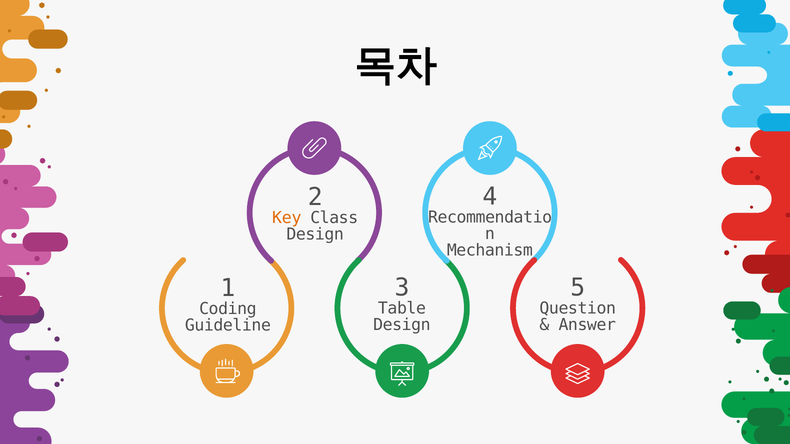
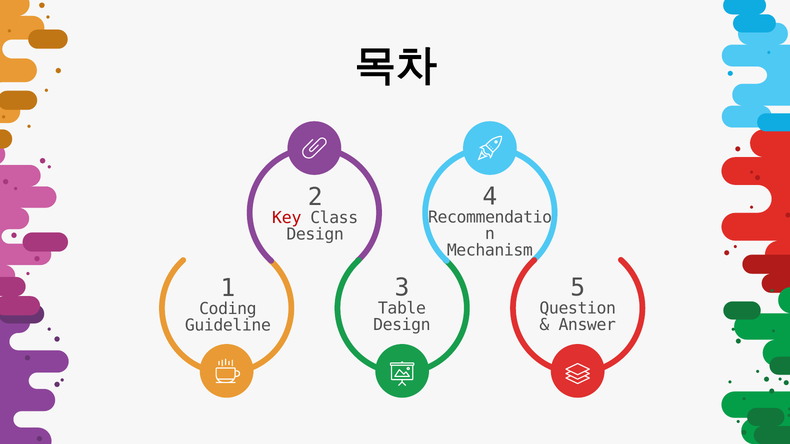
Key colour: orange -> red
